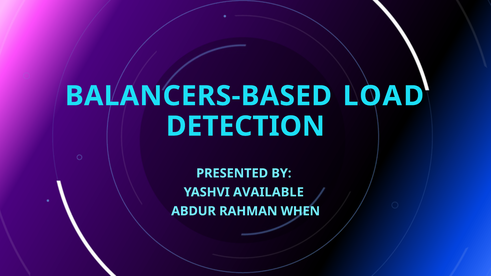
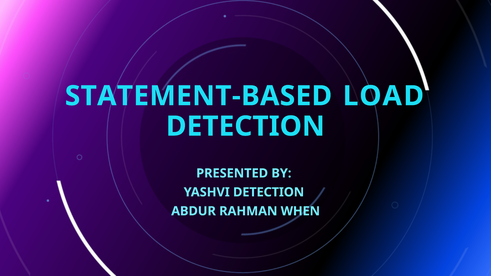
BALANCERS-BASED: BALANCERS-BASED -> STATEMENT-BASED
YASHVI AVAILABLE: AVAILABLE -> DETECTION
